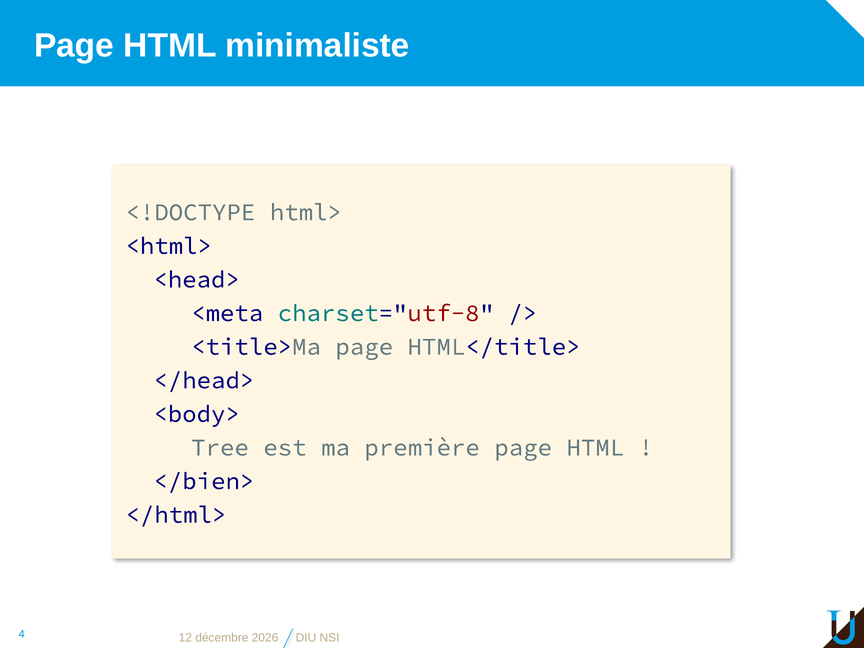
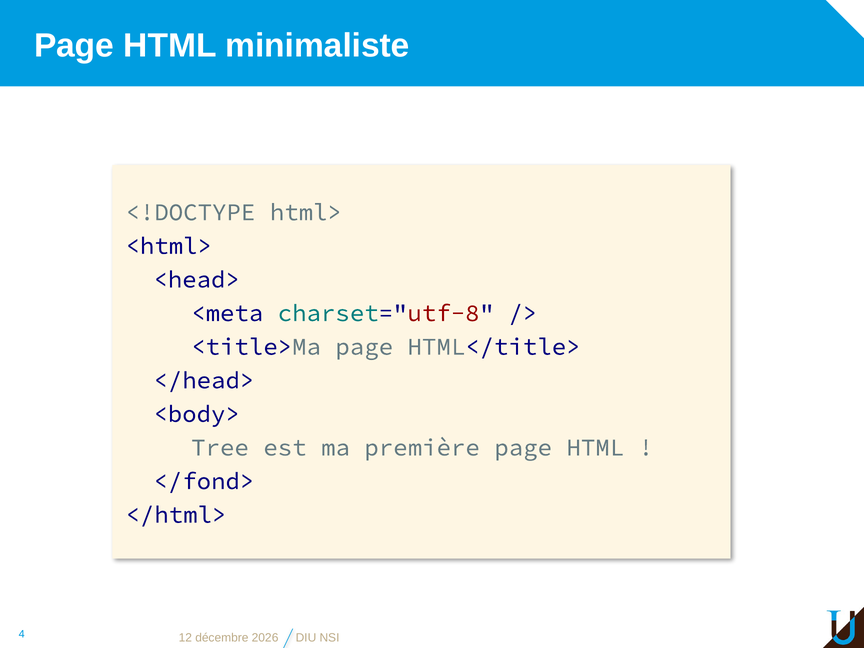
</bien>: </bien> -> </fond>
